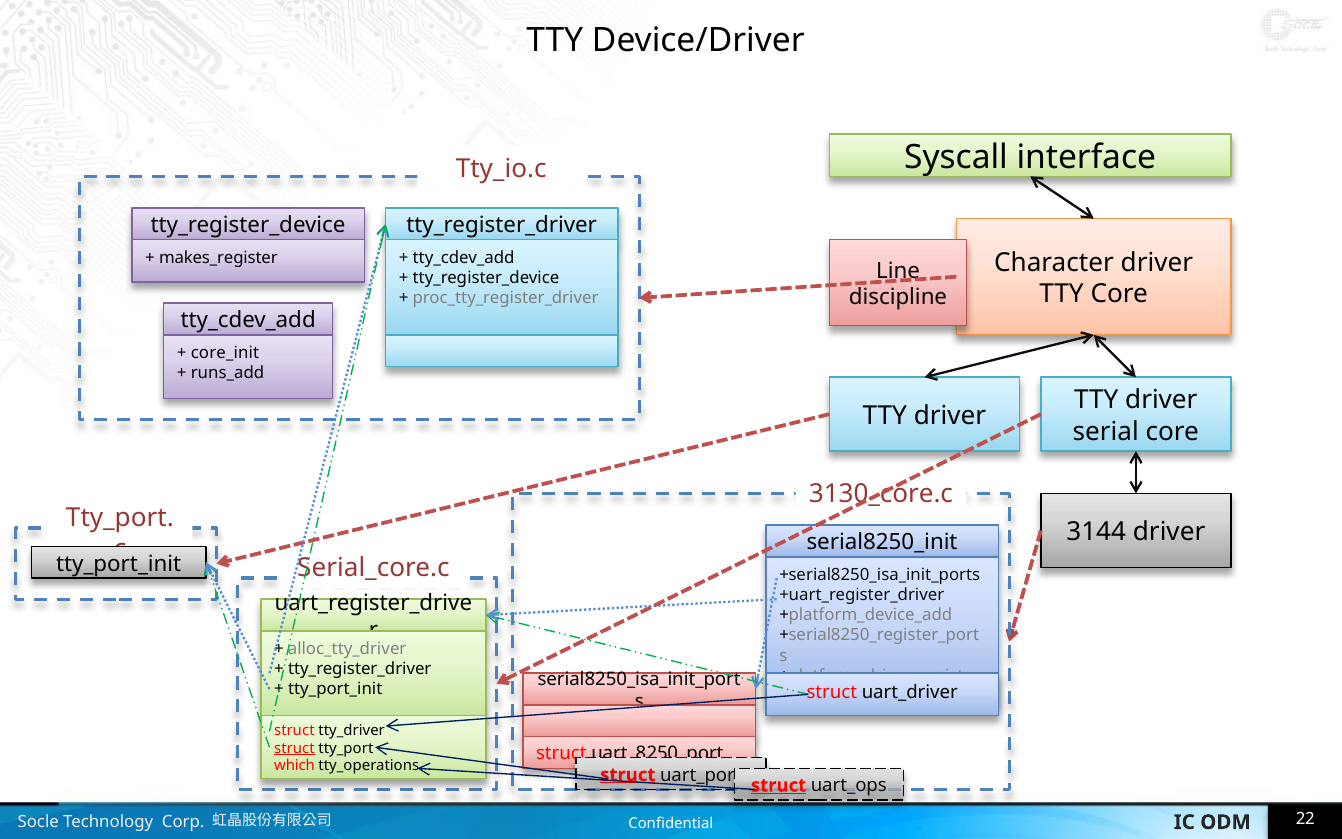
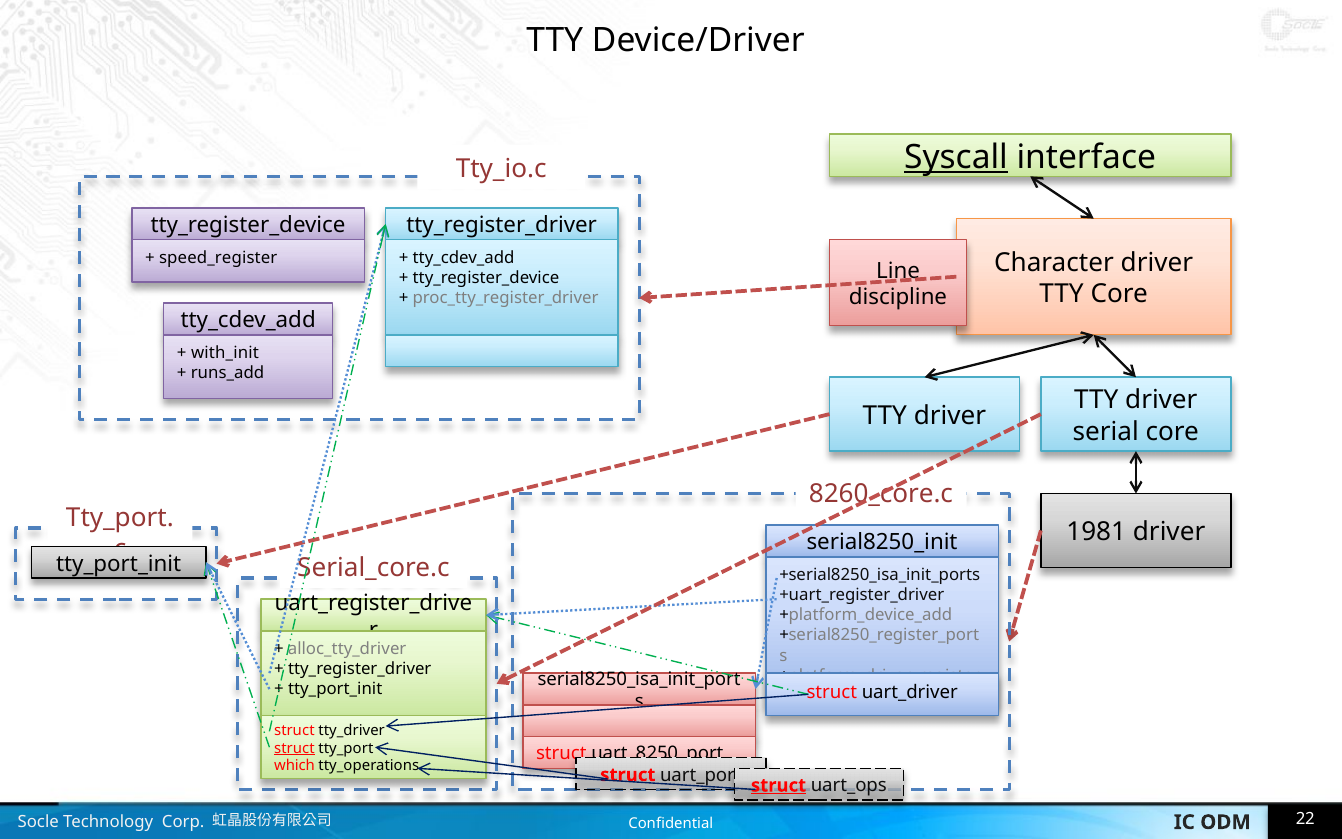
Syscall underline: none -> present
makes_register: makes_register -> speed_register
core_init: core_init -> with_init
3130_core.c: 3130_core.c -> 8260_core.c
3144: 3144 -> 1981
struct at (628, 775) underline: present -> none
